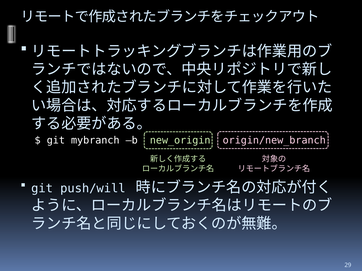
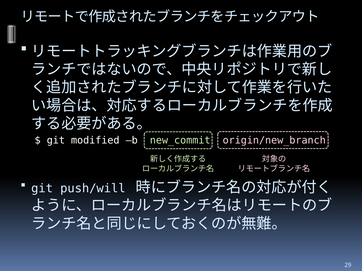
mybranch: mybranch -> modified
new_origin: new_origin -> new_commit
